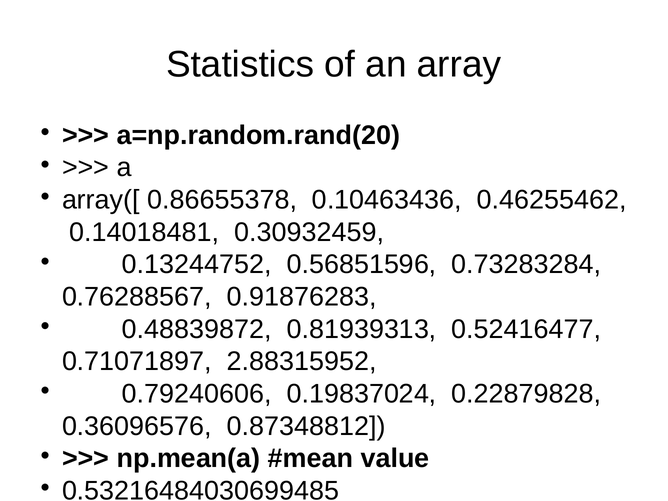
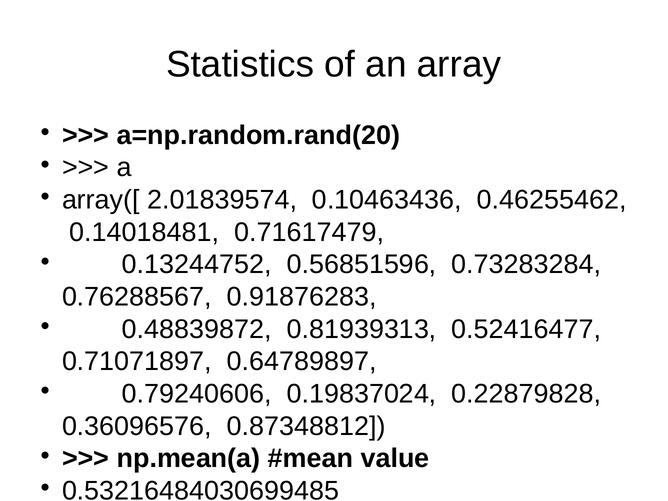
0.86655378: 0.86655378 -> 2.01839574
0.30932459: 0.30932459 -> 0.71617479
2.88315952: 2.88315952 -> 0.64789897
